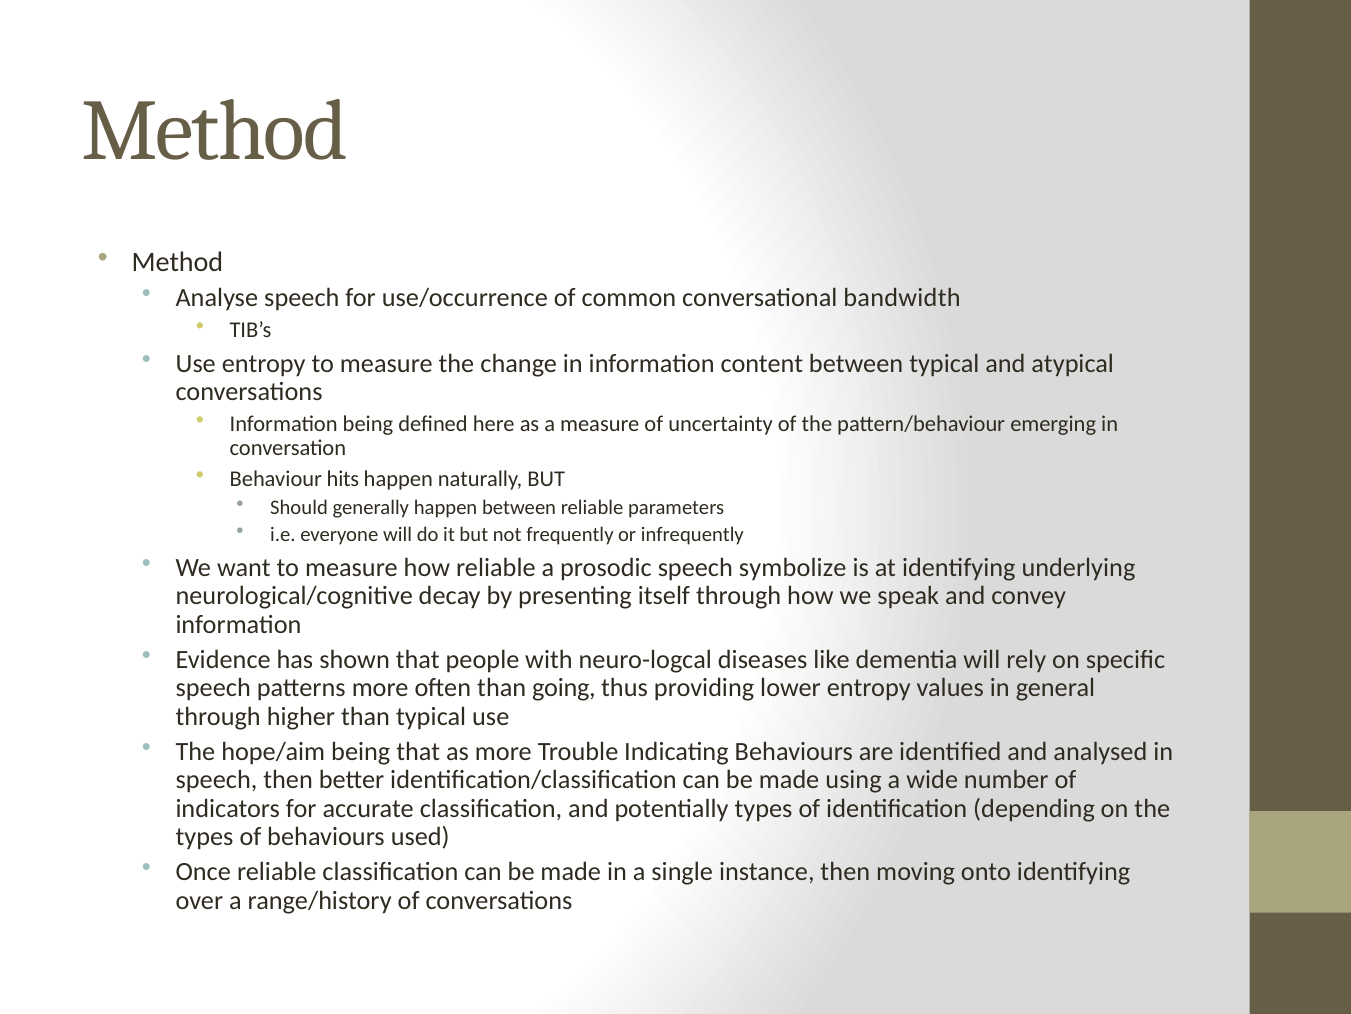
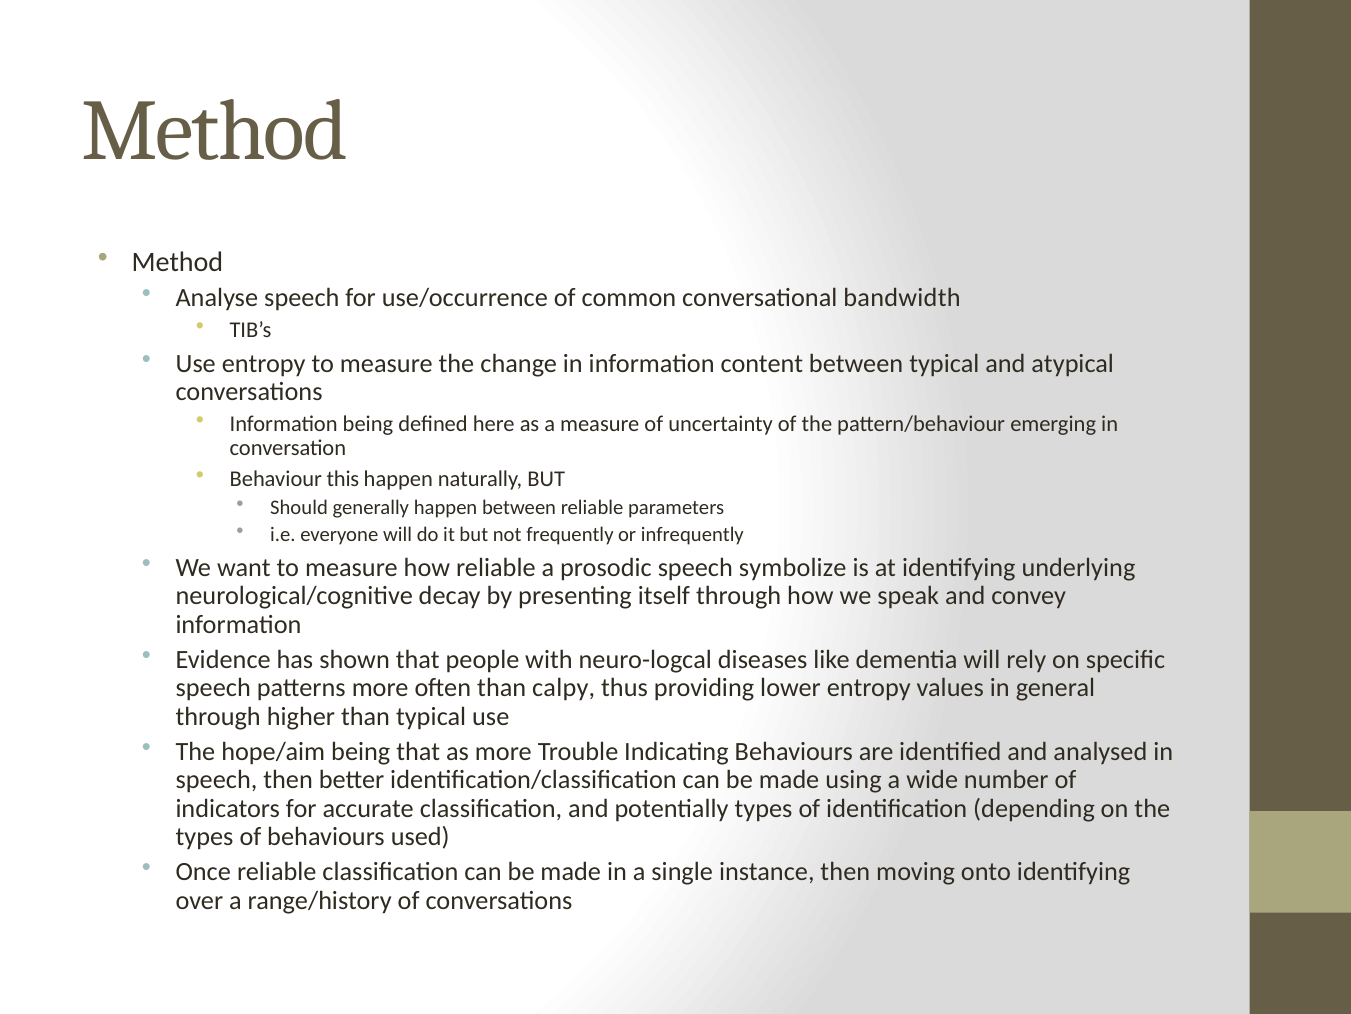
hits: hits -> this
going: going -> calpy
